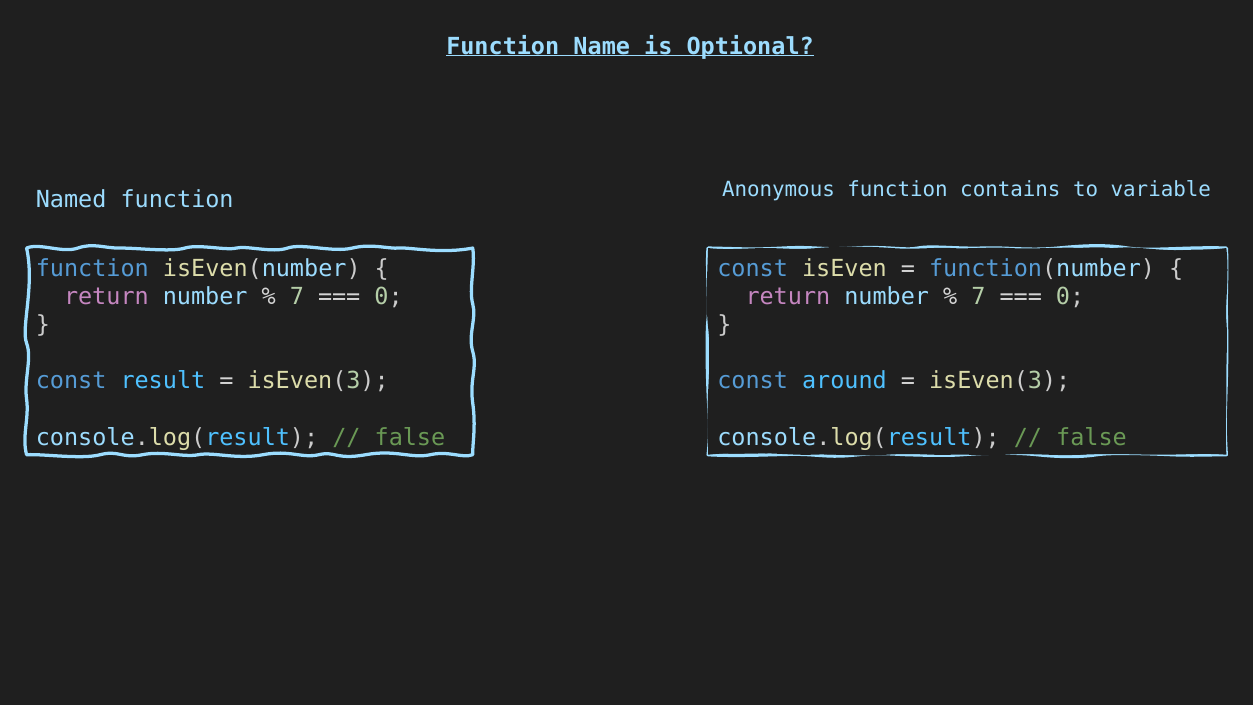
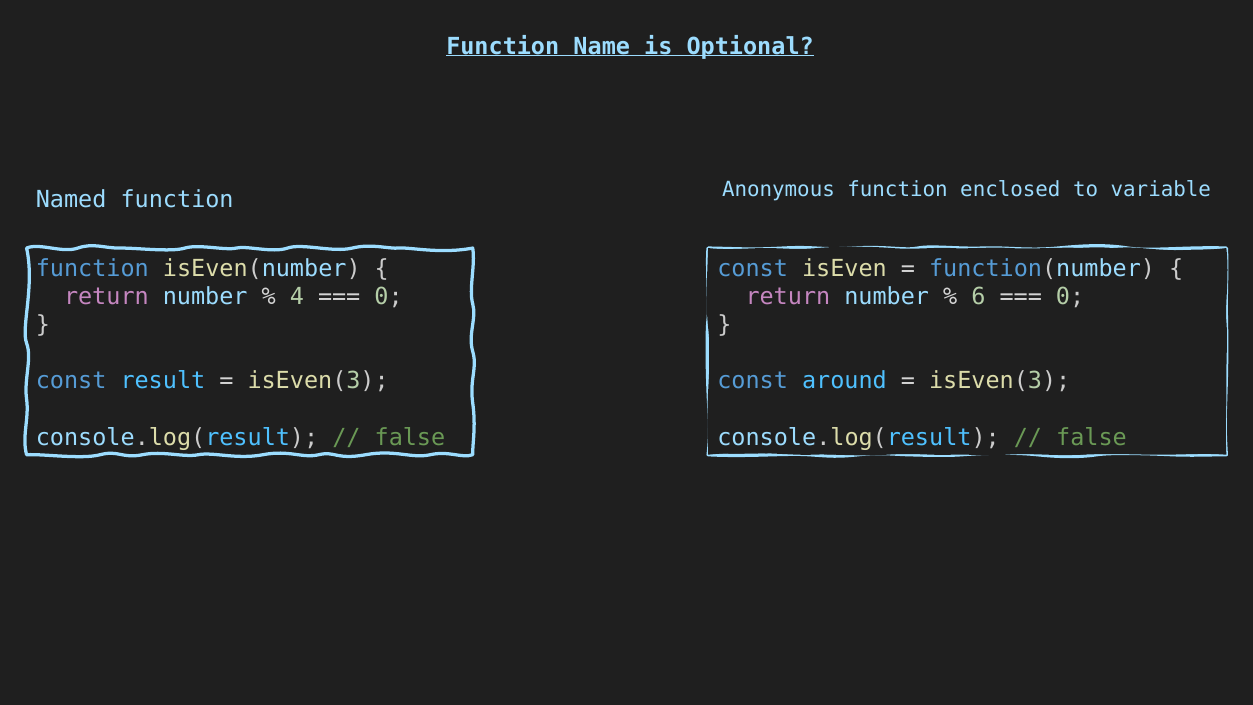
contains: contains -> enclosed
7 at (297, 297): 7 -> 4
7 at (978, 297): 7 -> 6
